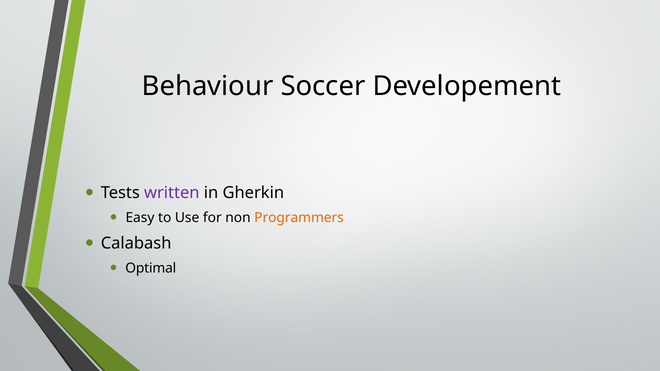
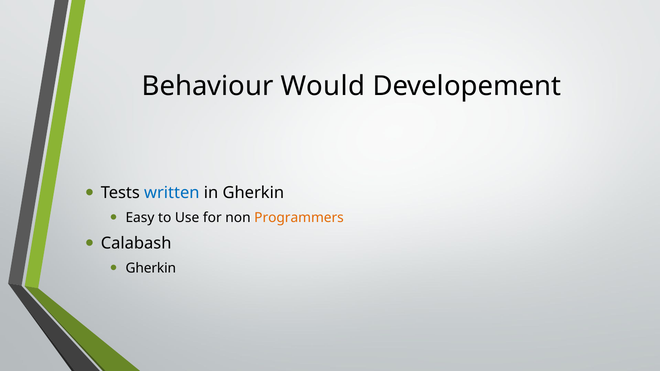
Soccer: Soccer -> Would
written colour: purple -> blue
Optimal at (151, 269): Optimal -> Gherkin
